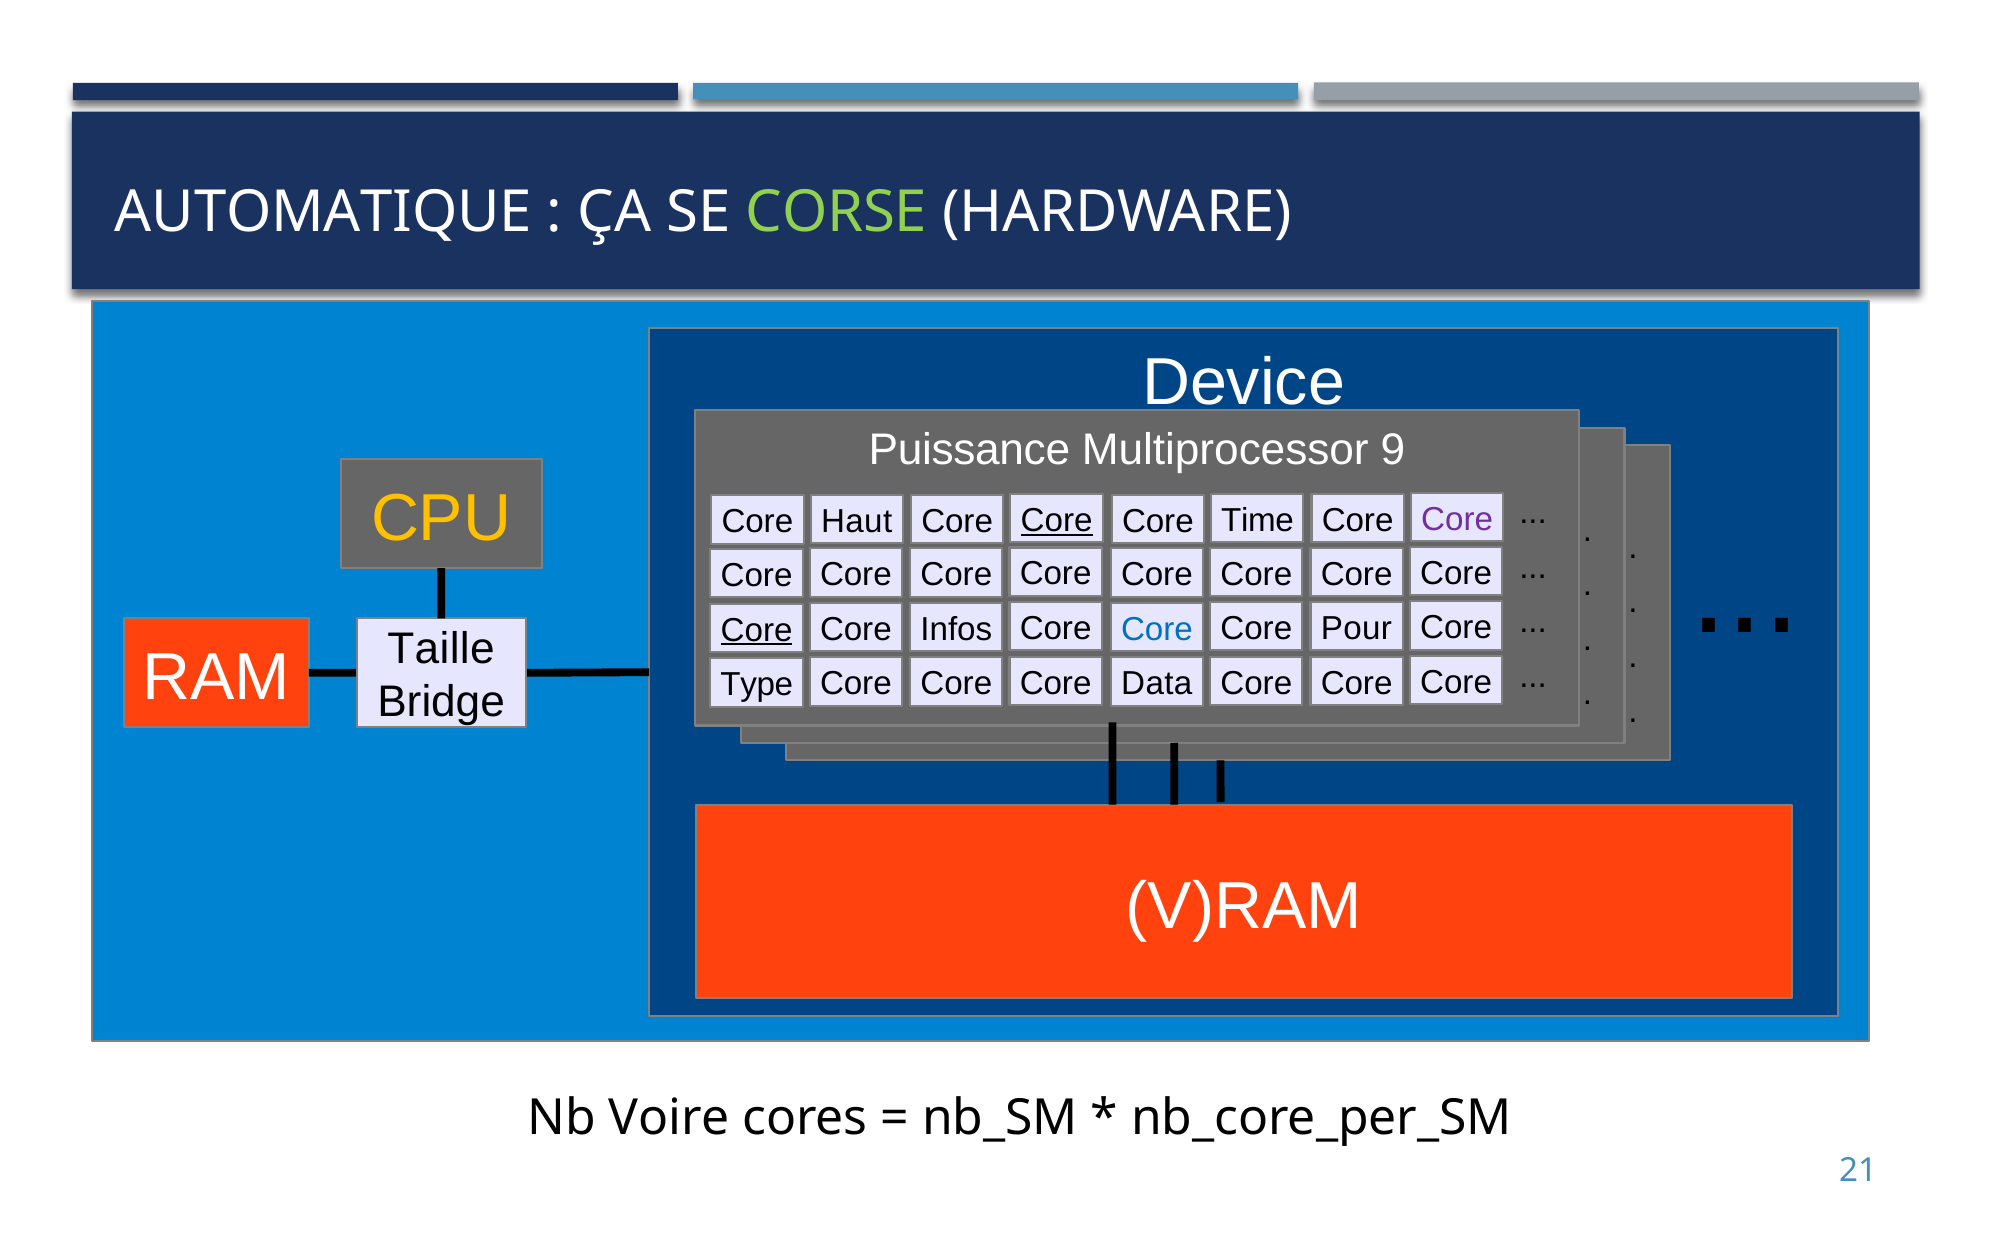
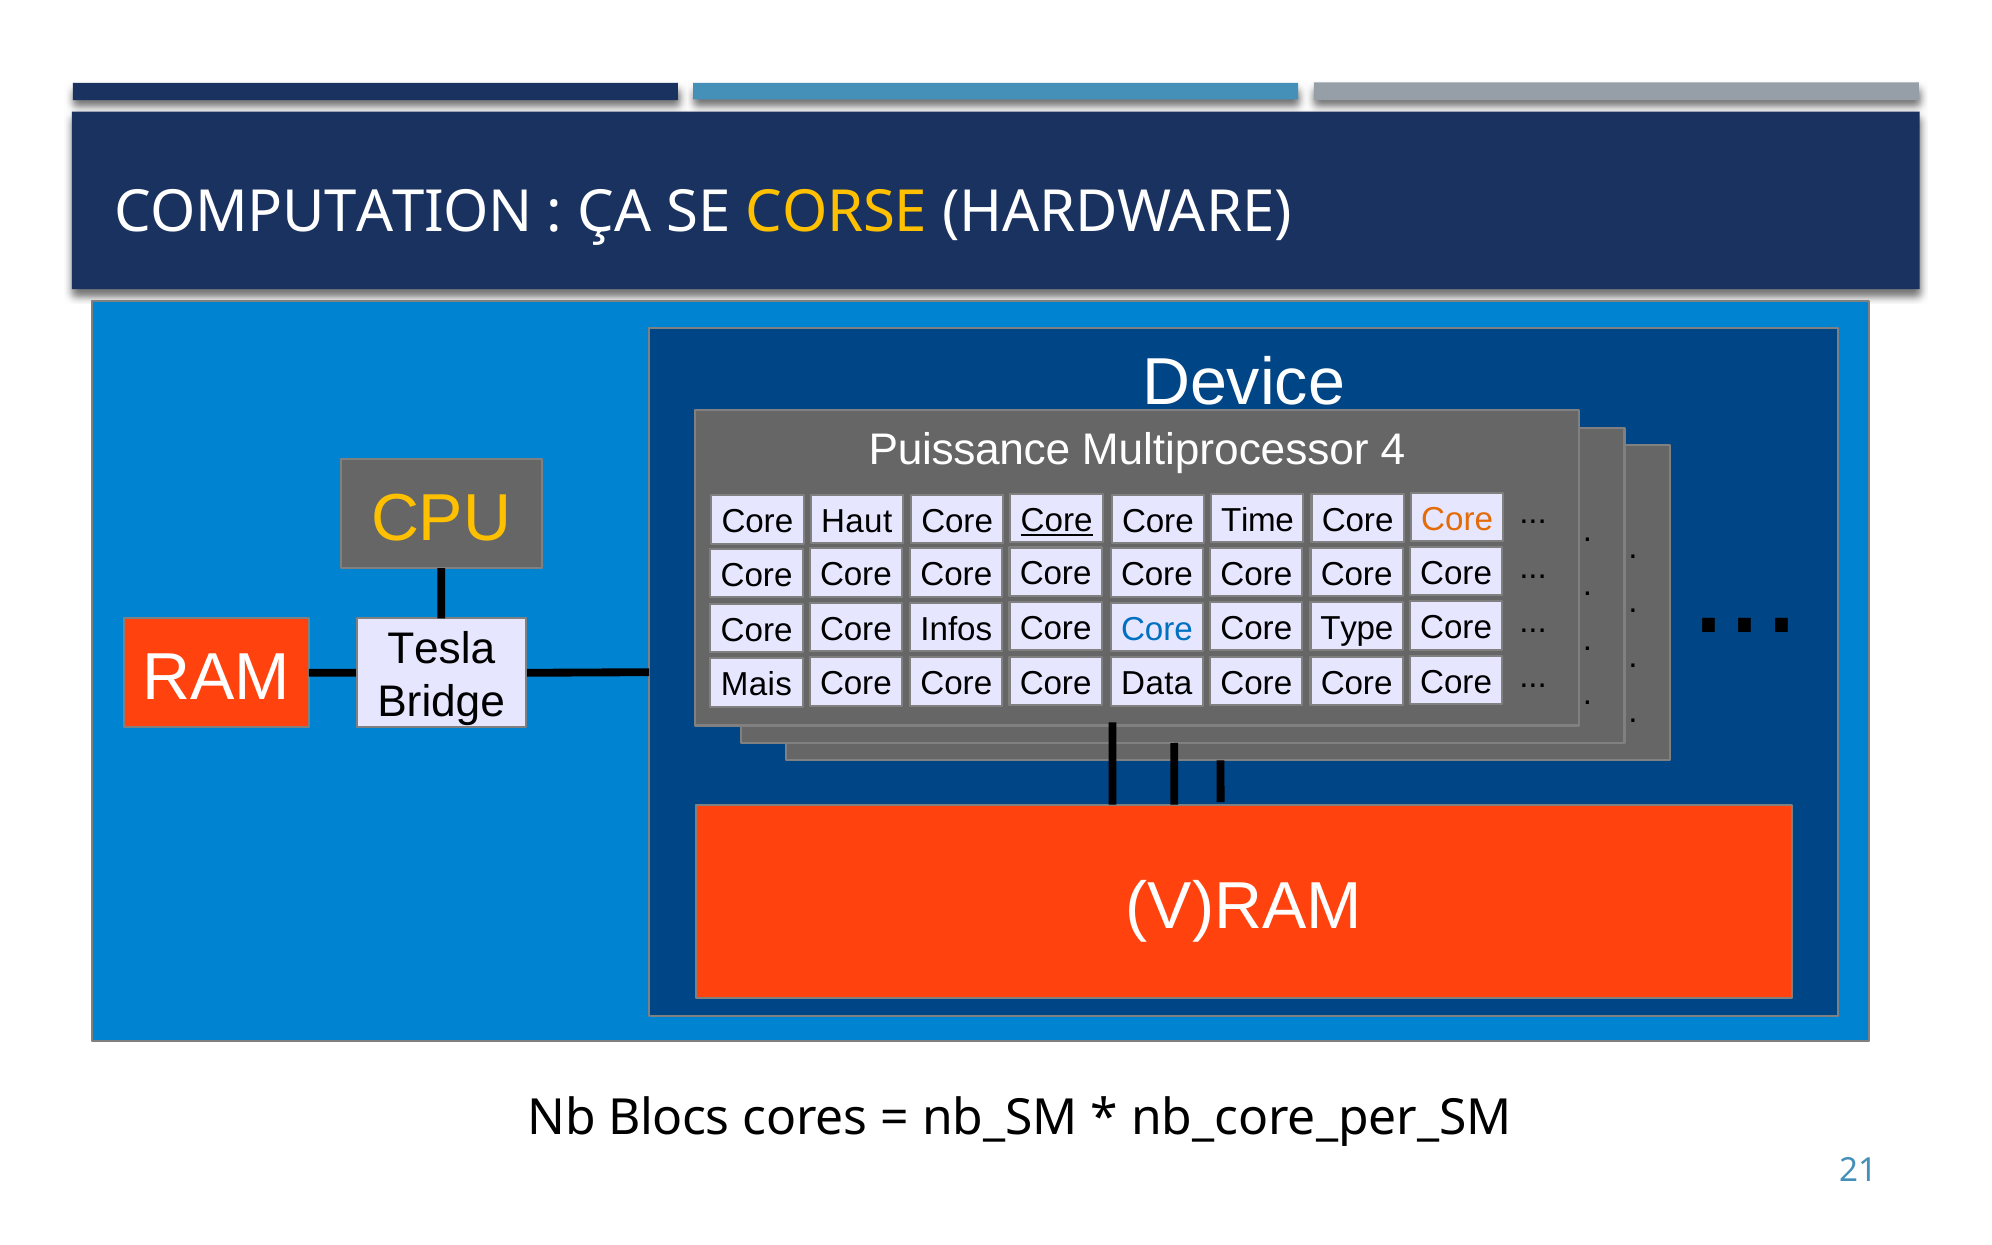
AUTOMATIQUE: AUTOMATIQUE -> COMPUTATION
CORSE colour: light green -> yellow
9: 9 -> 4
Core at (1457, 520) colour: purple -> orange
Pour: Pour -> Type
Core at (757, 630) underline: present -> none
Taille: Taille -> Tesla
Type: Type -> Mais
Voire: Voire -> Blocs
